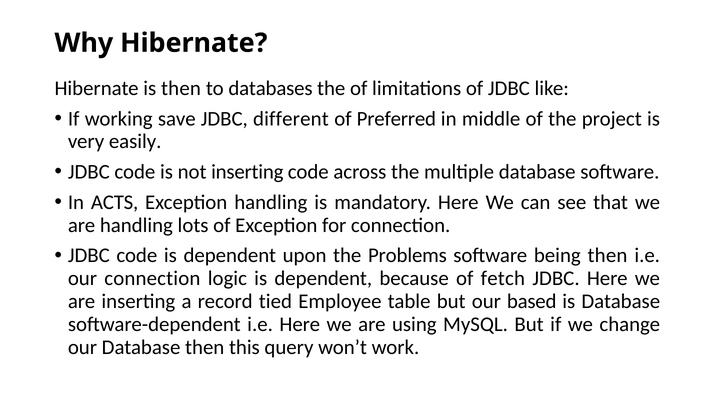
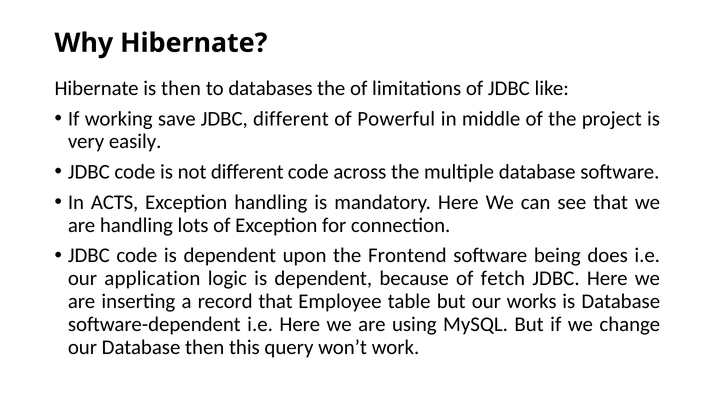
Preferred: Preferred -> Powerful
not inserting: inserting -> different
Problems: Problems -> Frontend
being then: then -> does
our connection: connection -> application
record tied: tied -> that
based: based -> works
